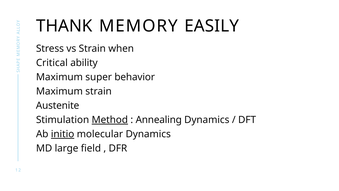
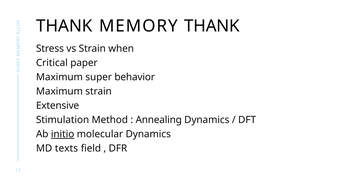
MEMORY EASILY: EASILY -> THANK
ability: ability -> paper
Austenite: Austenite -> Extensive
Method underline: present -> none
large: large -> texts
